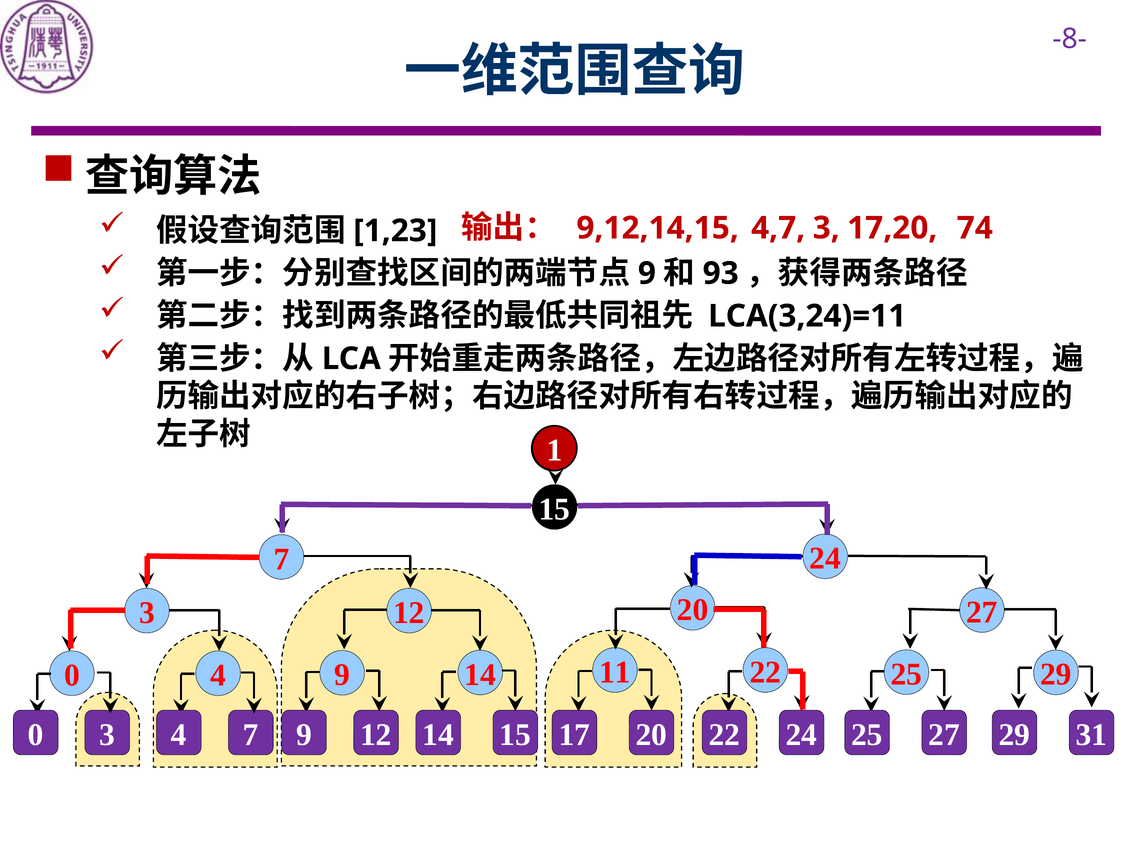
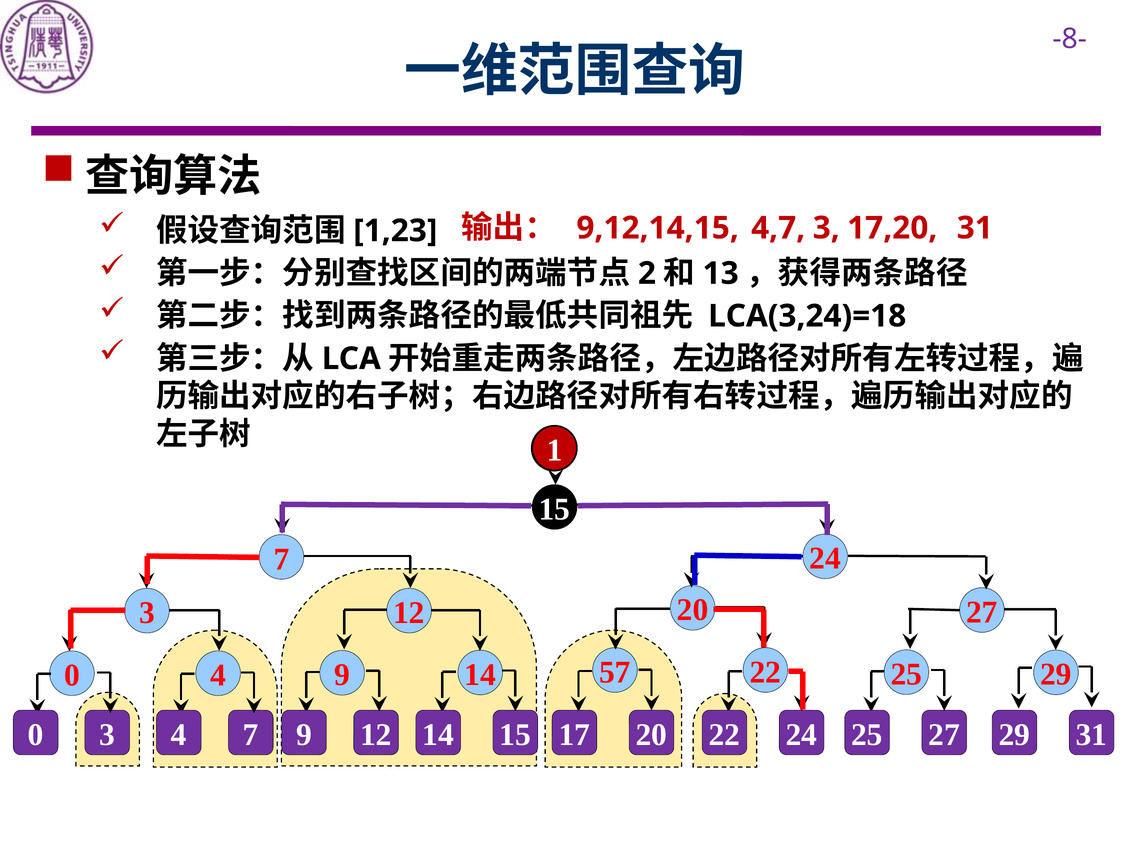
74 at (975, 228): 74 -> 31
9 at (647, 273): 9 -> 2
93: 93 -> 13
LCA(3,24)=11: LCA(3,24)=11 -> LCA(3,24)=18
11: 11 -> 57
